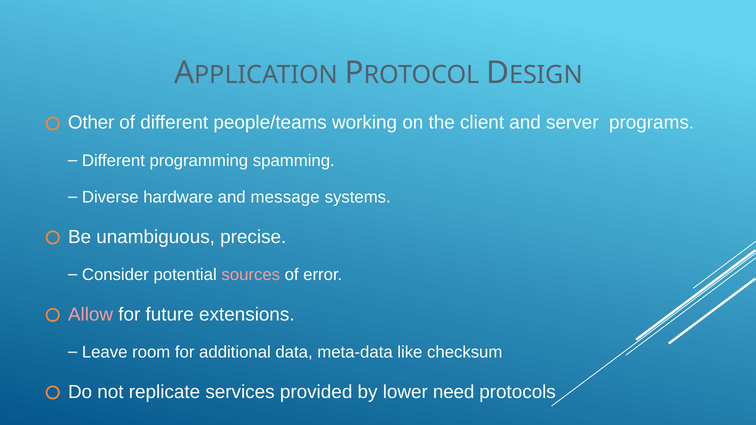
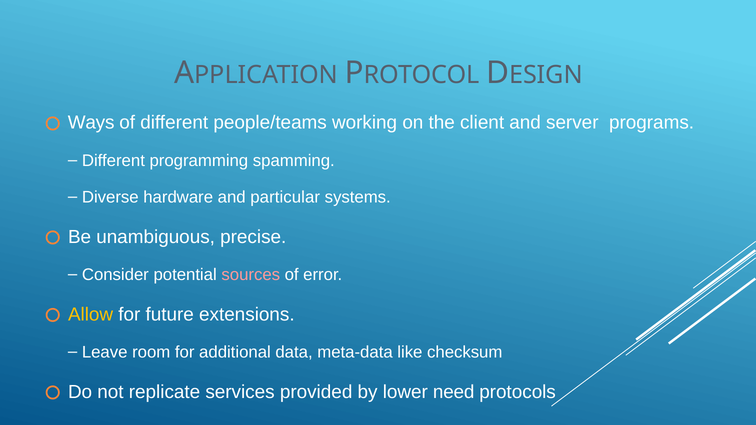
Other: Other -> Ways
message: message -> particular
Allow colour: pink -> yellow
